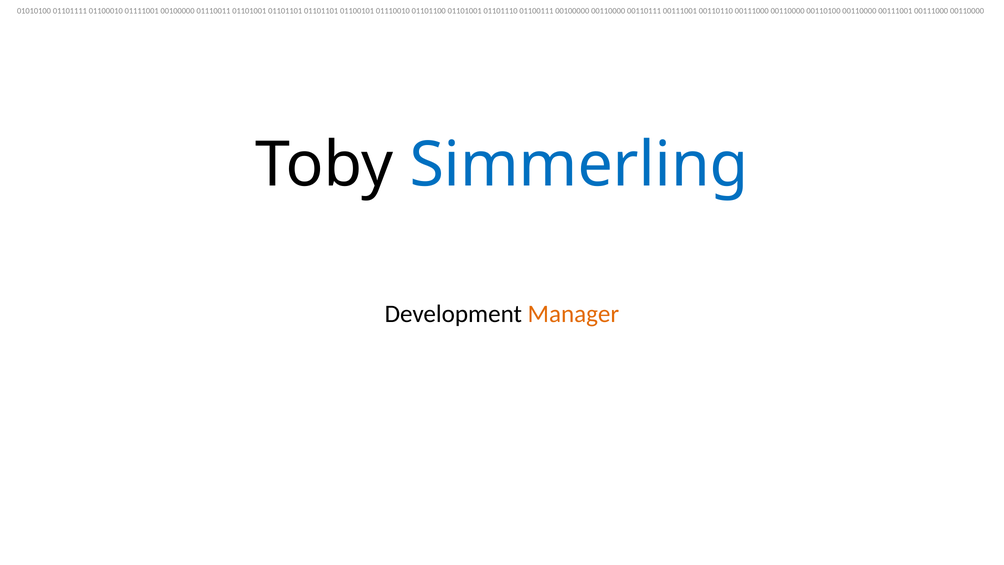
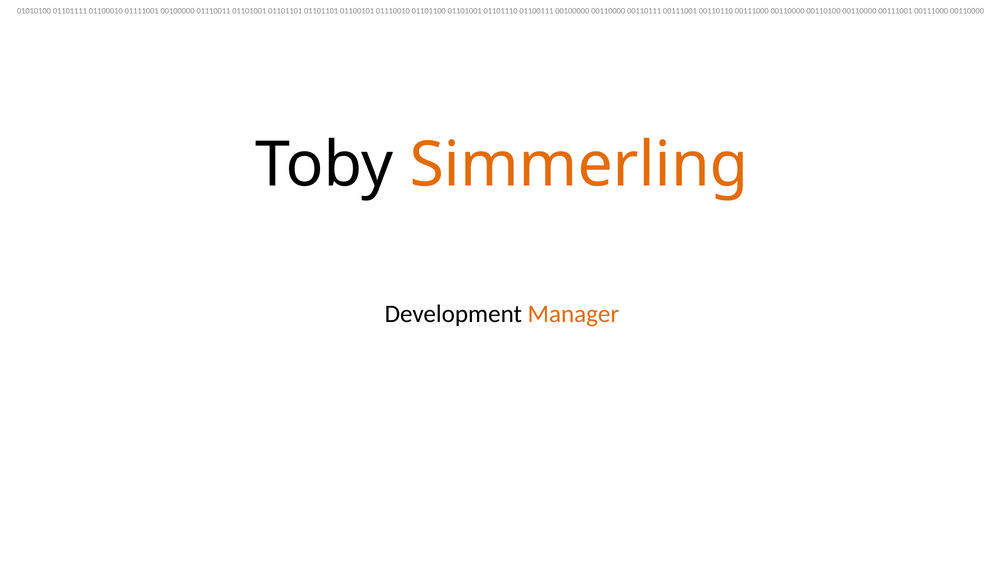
Simmerling colour: blue -> orange
